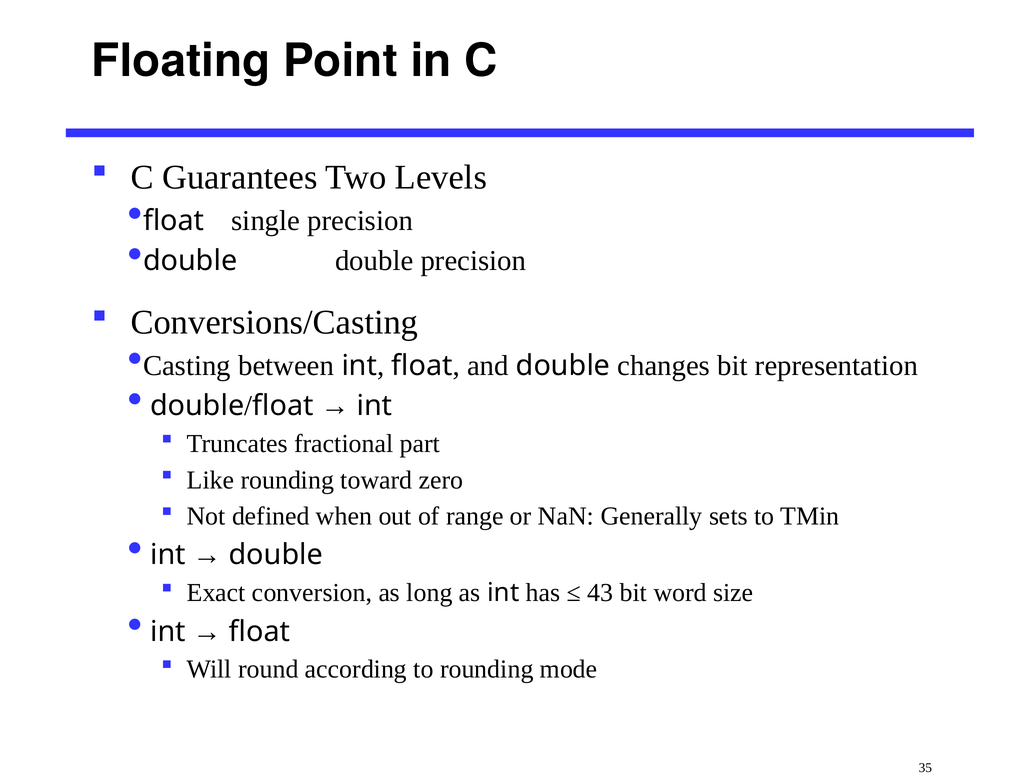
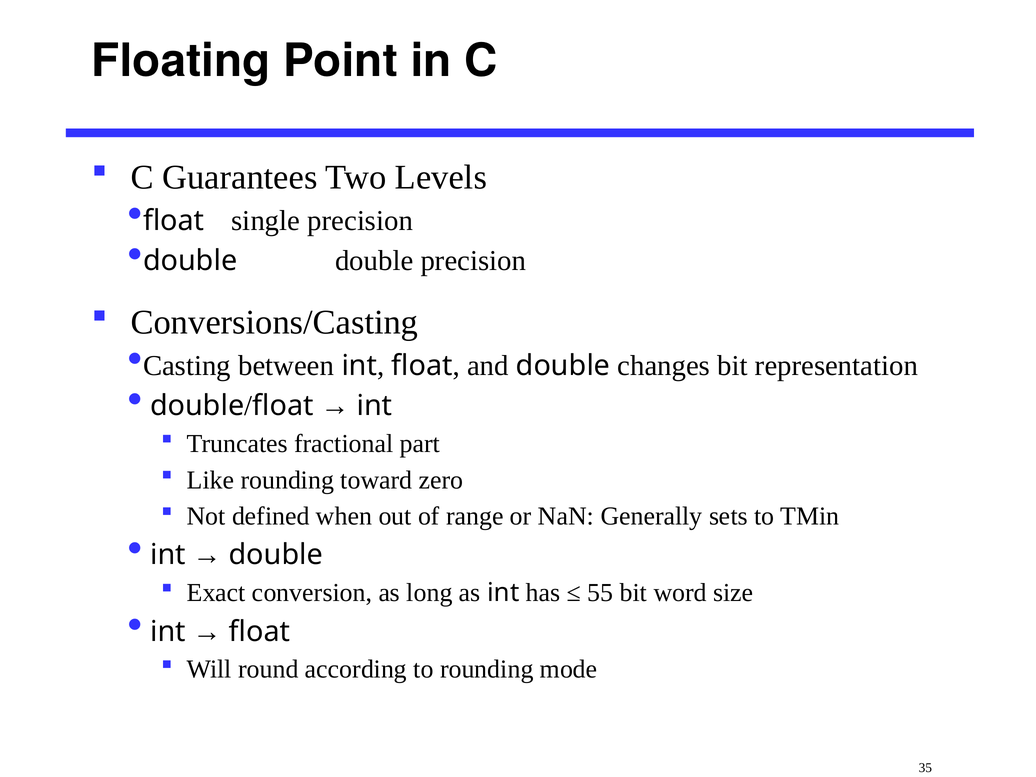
43: 43 -> 55
